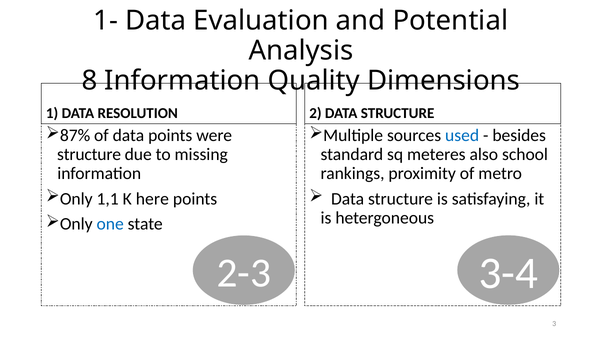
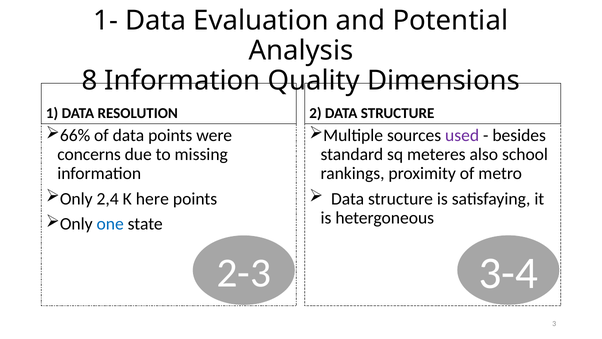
87%: 87% -> 66%
used colour: blue -> purple
structure at (89, 154): structure -> concerns
1,1: 1,1 -> 2,4
